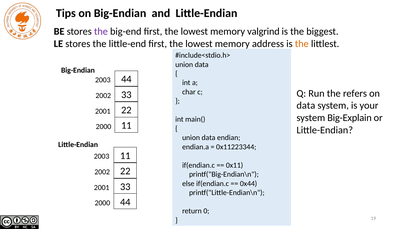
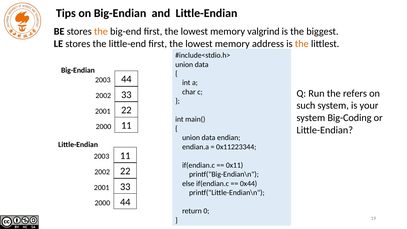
the at (101, 31) colour: purple -> orange
data at (306, 106): data -> such
Big-Explain: Big-Explain -> Big-Coding
